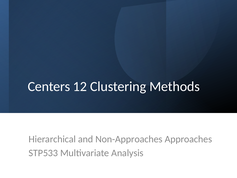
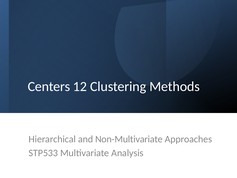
Non-Approaches: Non-Approaches -> Non-Multivariate
